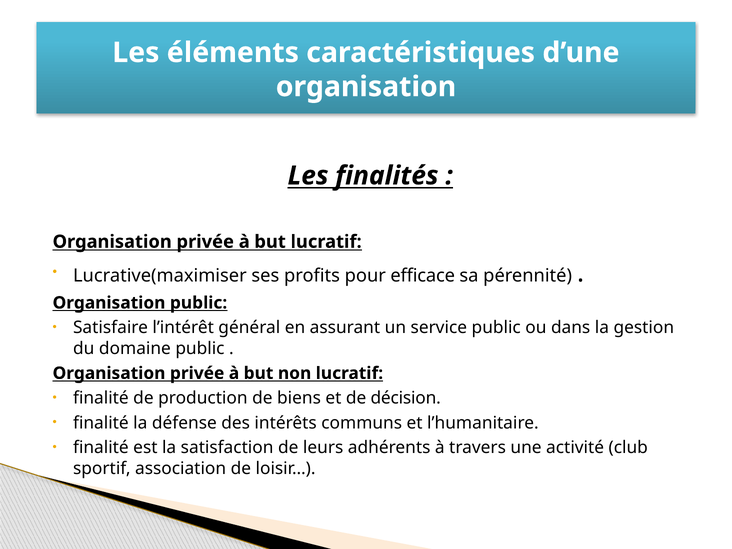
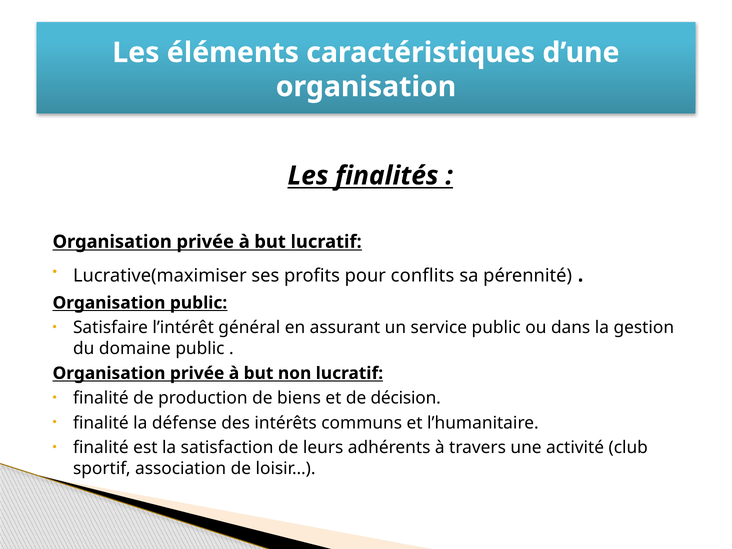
efficace: efficace -> conflits
